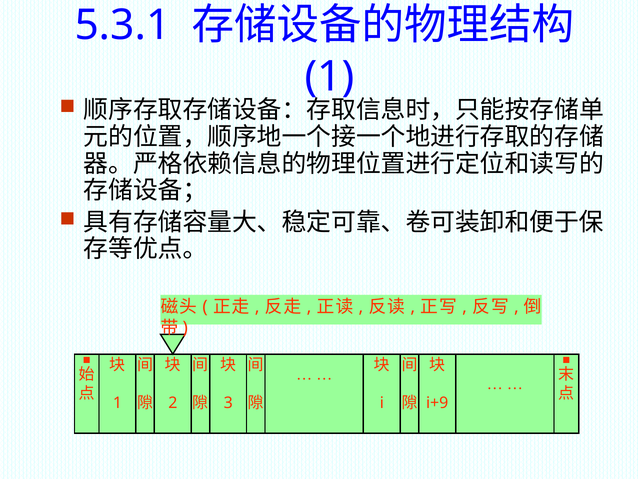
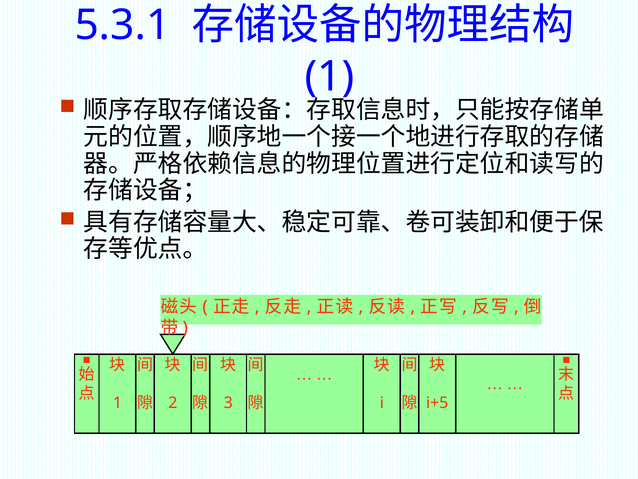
i+9: i+9 -> i+5
